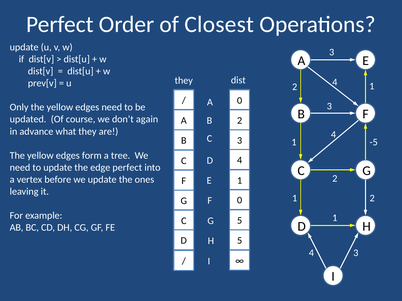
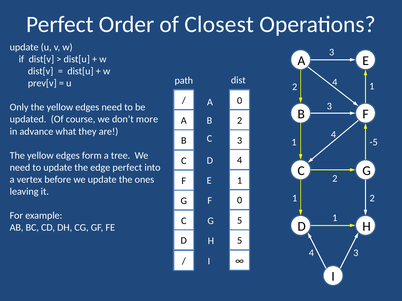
they at (184, 81): they -> path
again: again -> more
